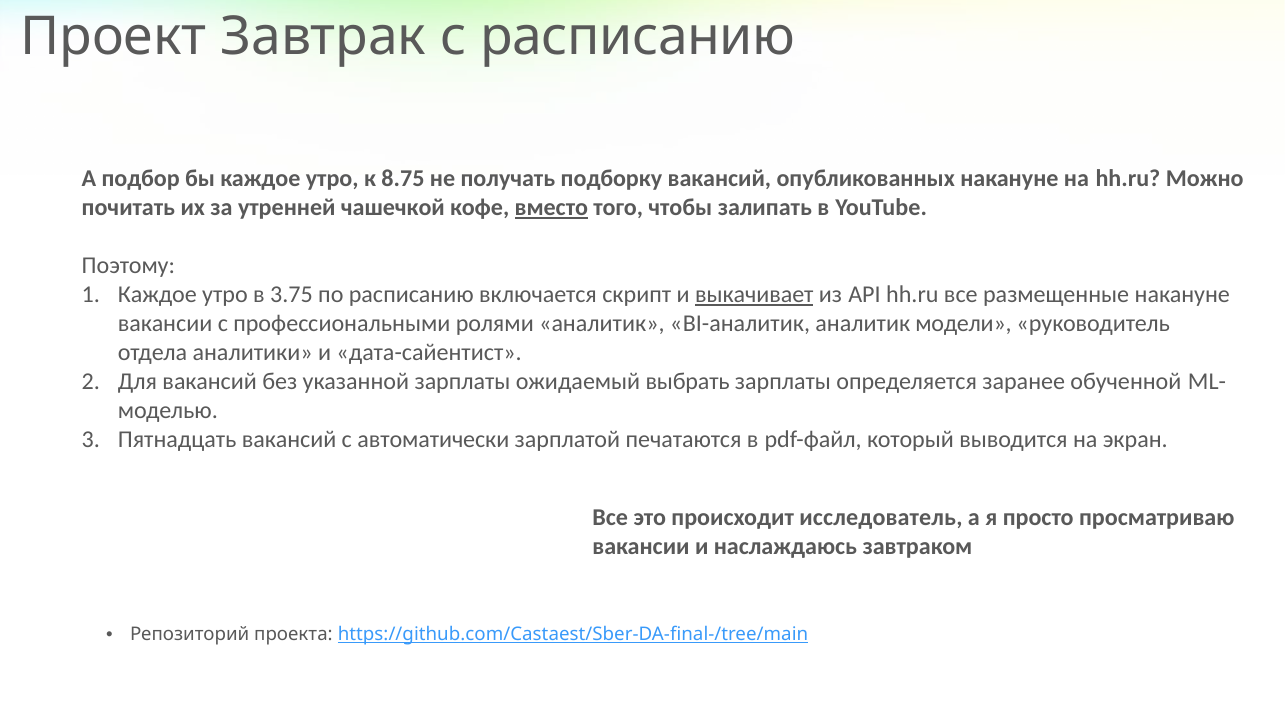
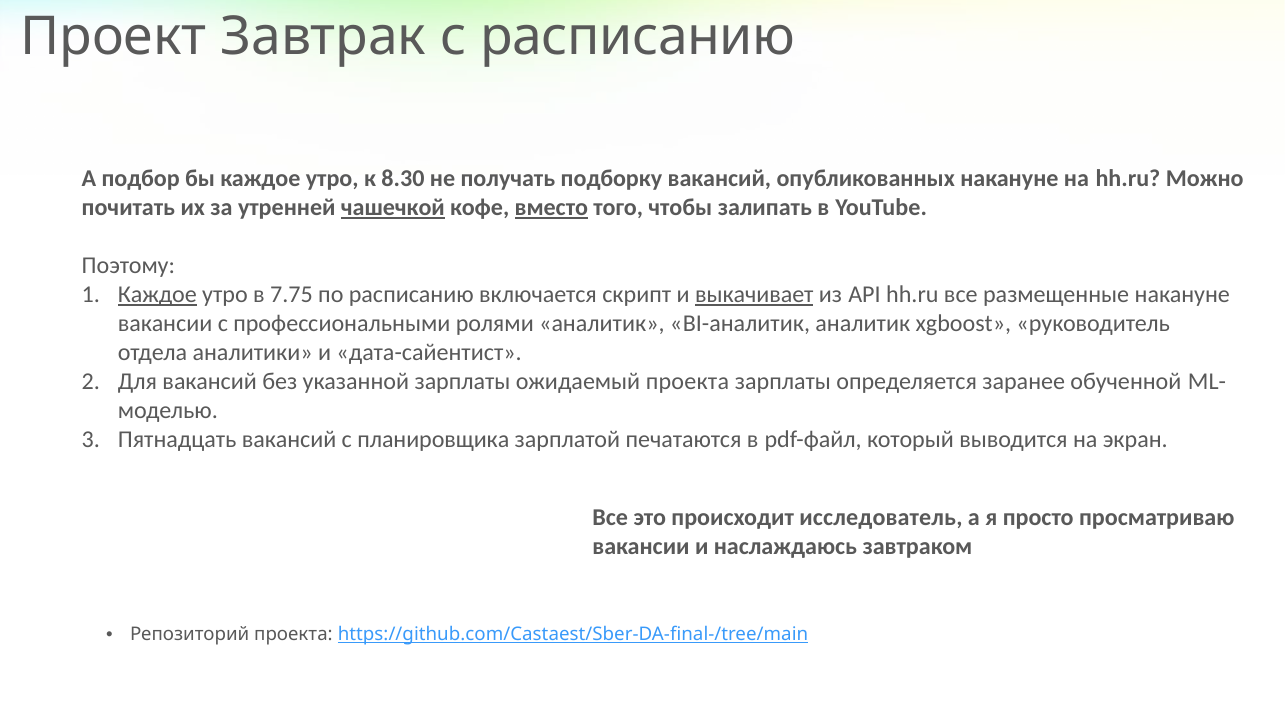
8.75: 8.75 -> 8.30
чашечкой underline: none -> present
Каждое at (157, 294) underline: none -> present
3.75: 3.75 -> 7.75
модели: модели -> xgboost
ожидаемый выбрать: выбрать -> проекта
автоматически: автоматически -> планировщика
